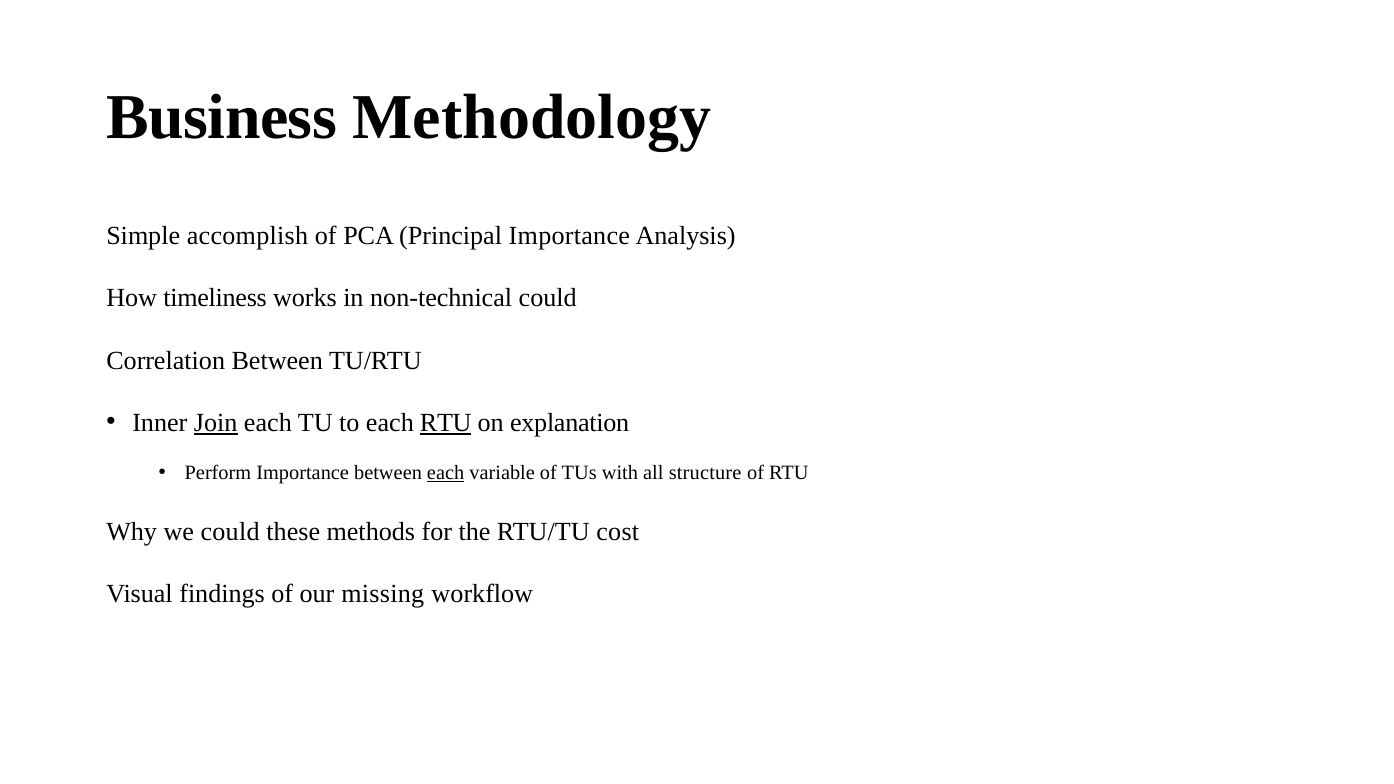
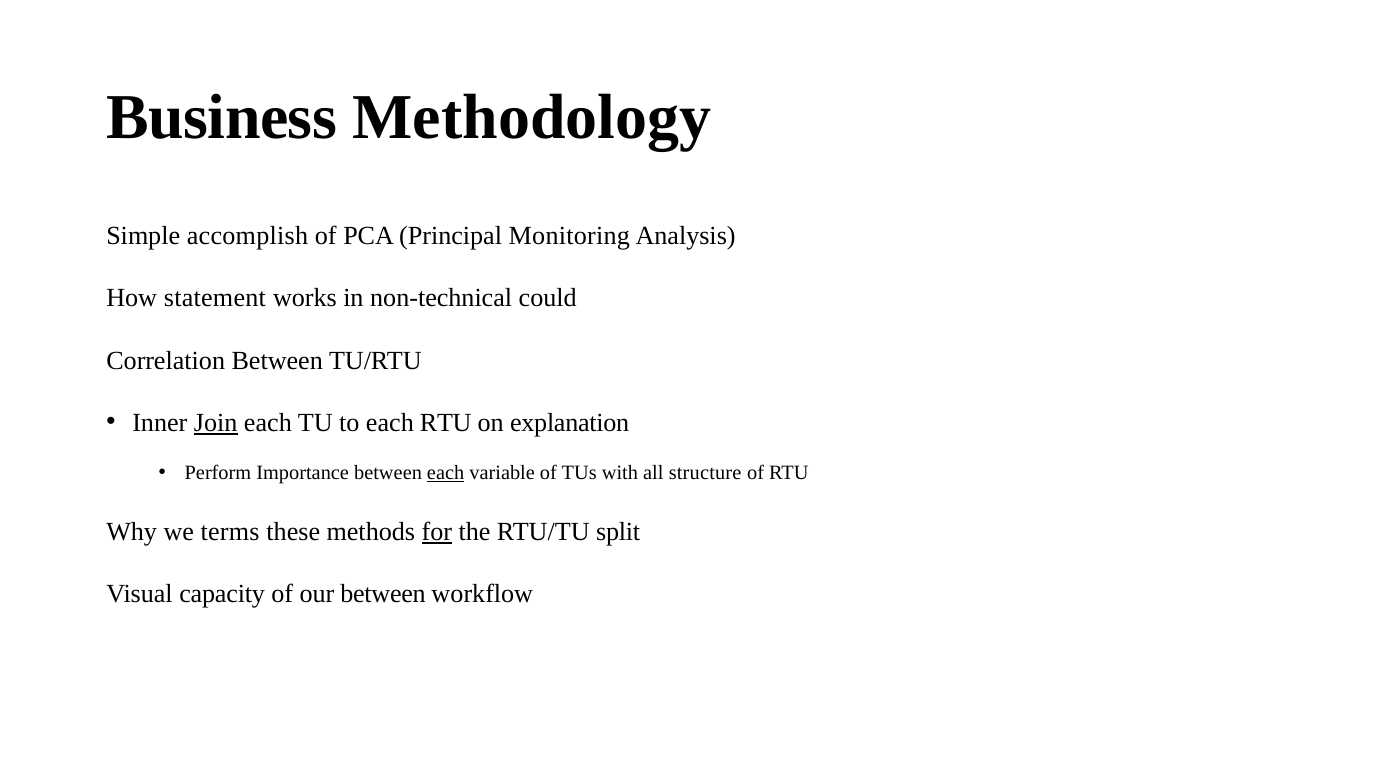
Principal Importance: Importance -> Monitoring
timeliness: timeliness -> statement
RTU at (446, 423) underline: present -> none
we could: could -> terms
for underline: none -> present
cost: cost -> split
findings: findings -> capacity
our missing: missing -> between
